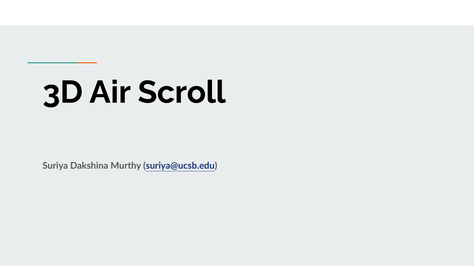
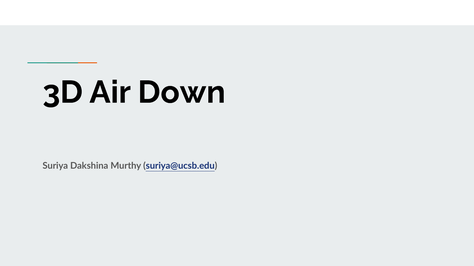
Scroll: Scroll -> Down
